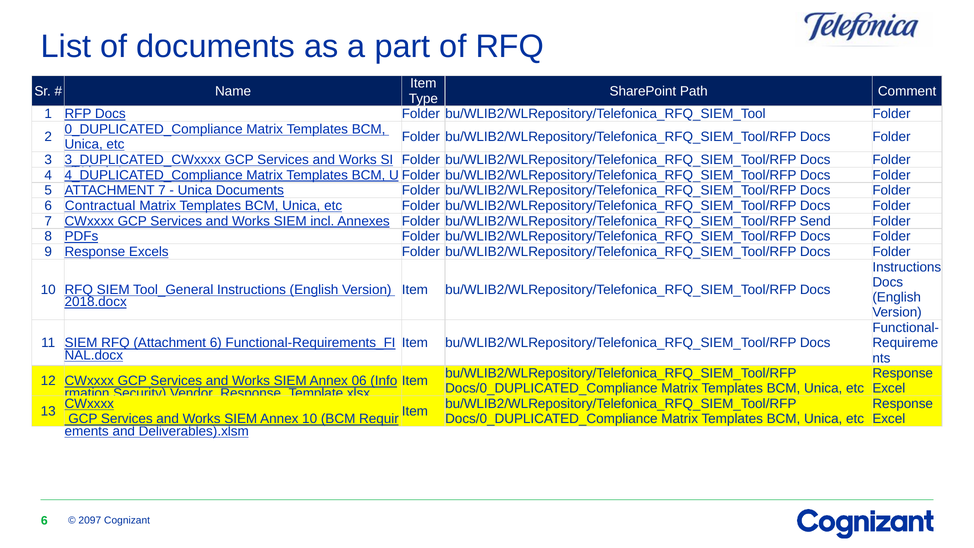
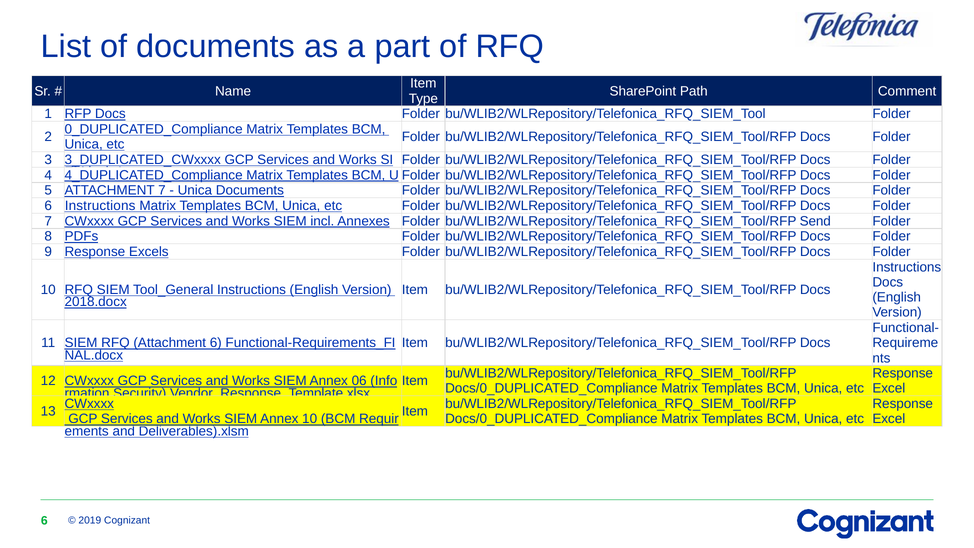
6 Contractual: Contractual -> Instructions
2097: 2097 -> 2019
